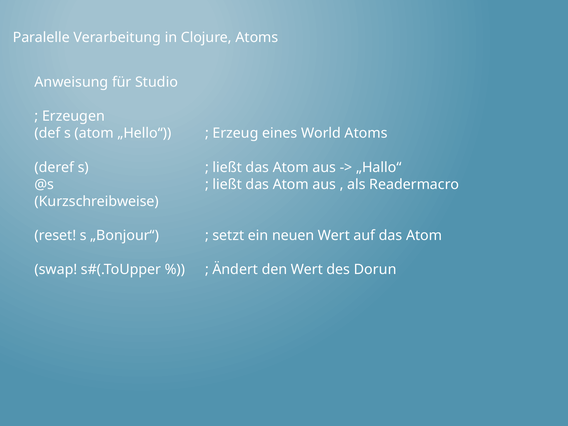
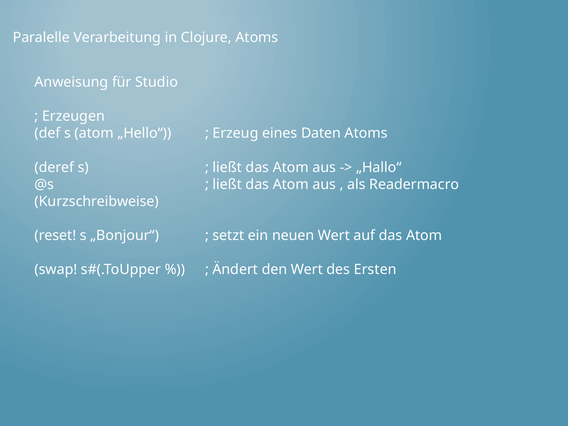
World: World -> Daten
Dorun: Dorun -> Ersten
